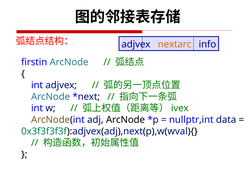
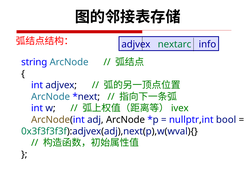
nextarc colour: orange -> green
firstin: firstin -> string
data: data -> bool
